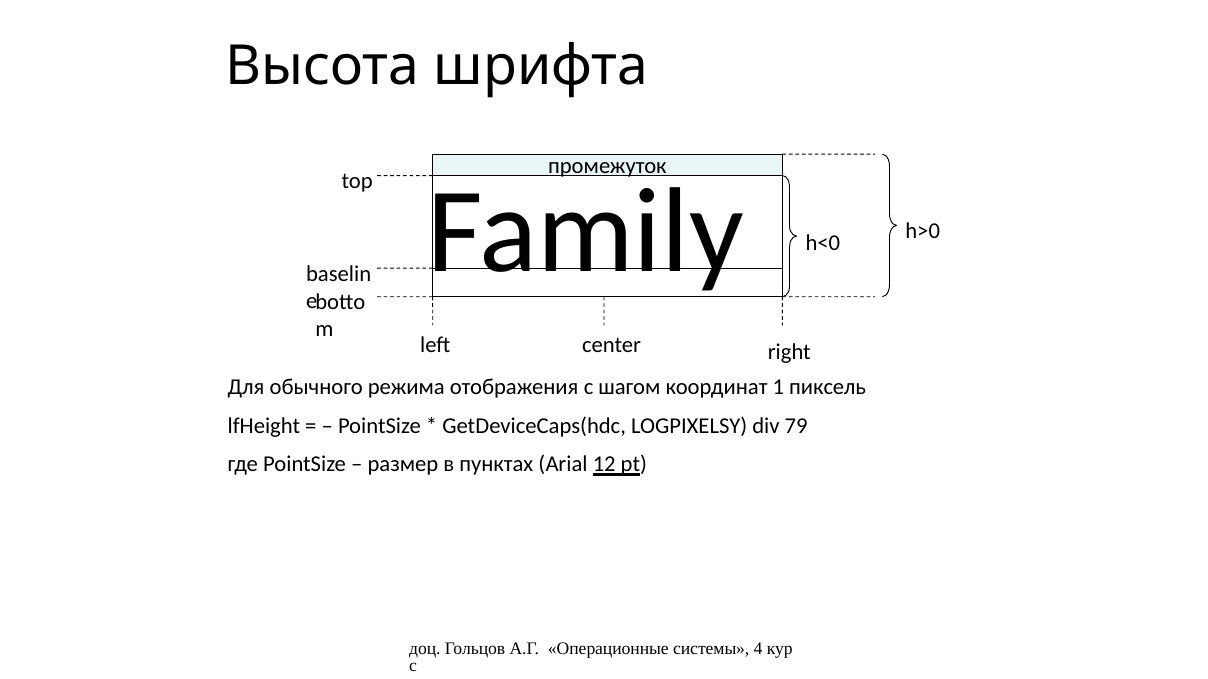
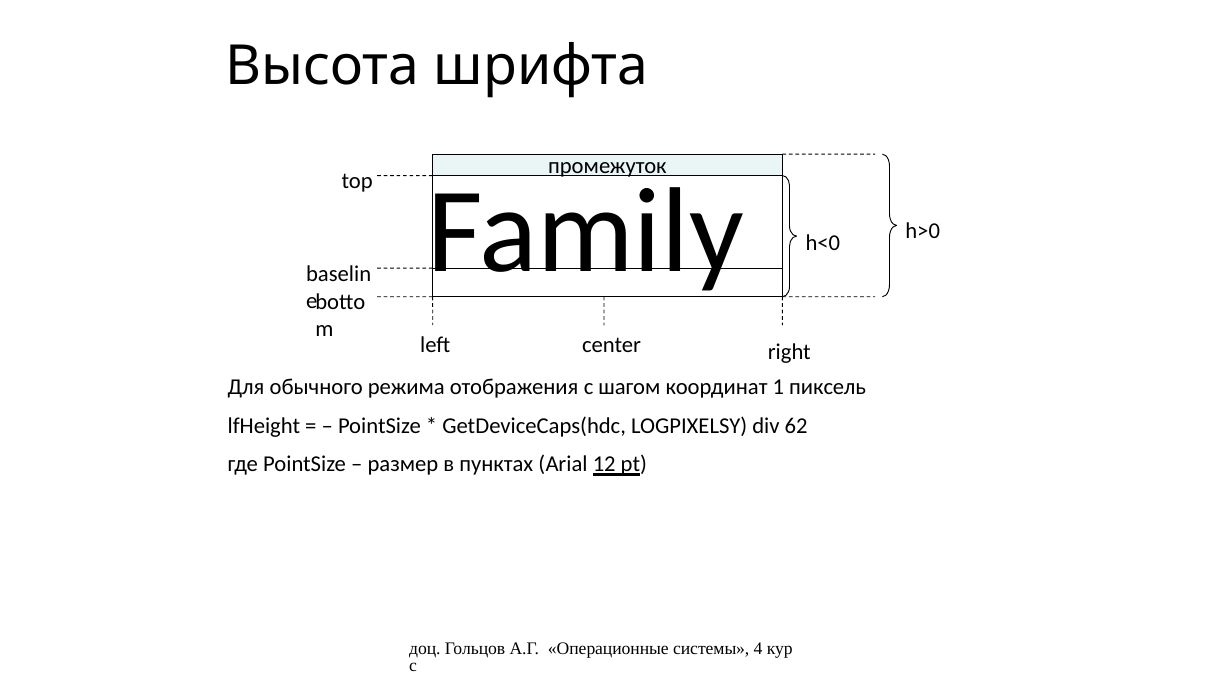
79: 79 -> 62
